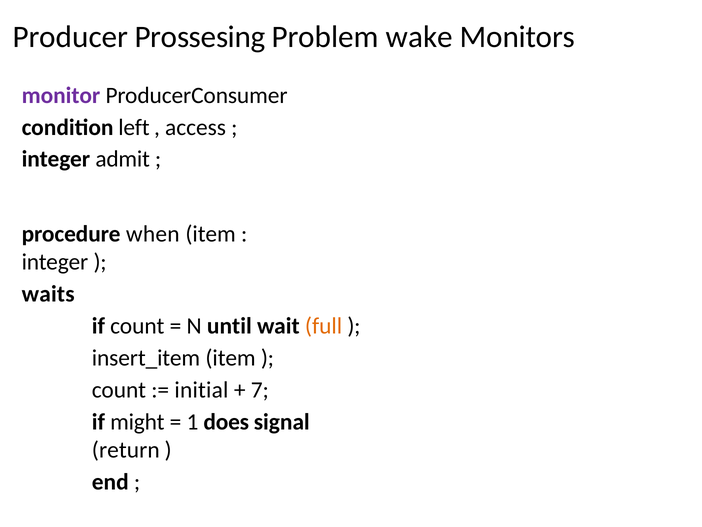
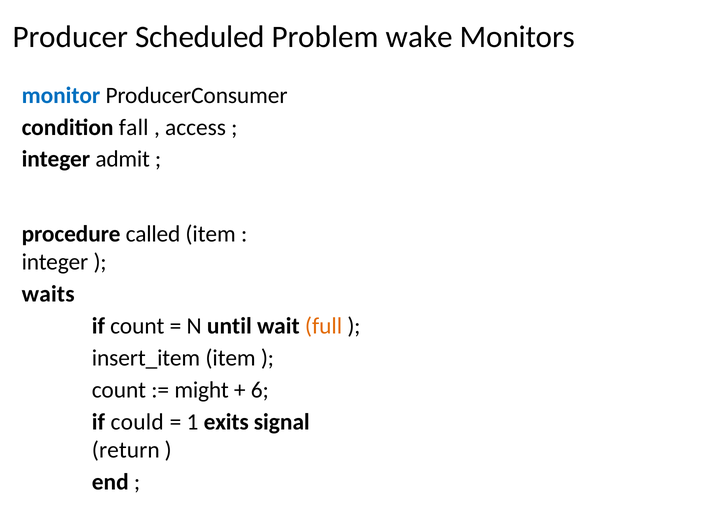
Prossesing: Prossesing -> Scheduled
monitor colour: purple -> blue
left: left -> fall
when: when -> called
initial: initial -> might
7: 7 -> 6
might: might -> could
does: does -> exits
